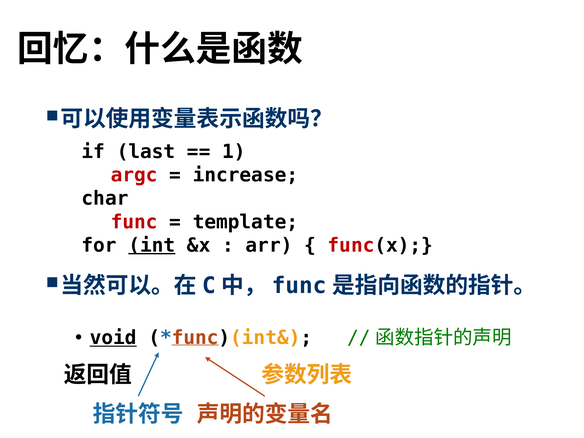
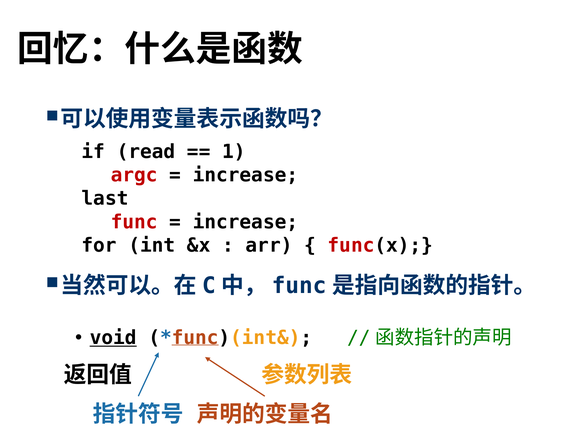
last: last -> read
char: char -> last
template at (245, 222): template -> increase
int underline: present -> none
